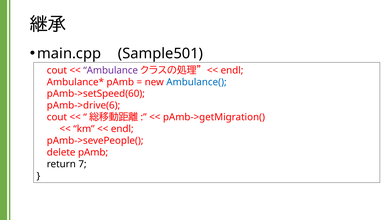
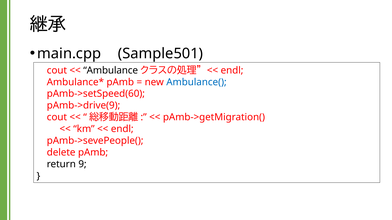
Ambulance colour: purple -> black
pAmb->drive(6: pAmb->drive(6 -> pAmb->drive(9
7: 7 -> 9
